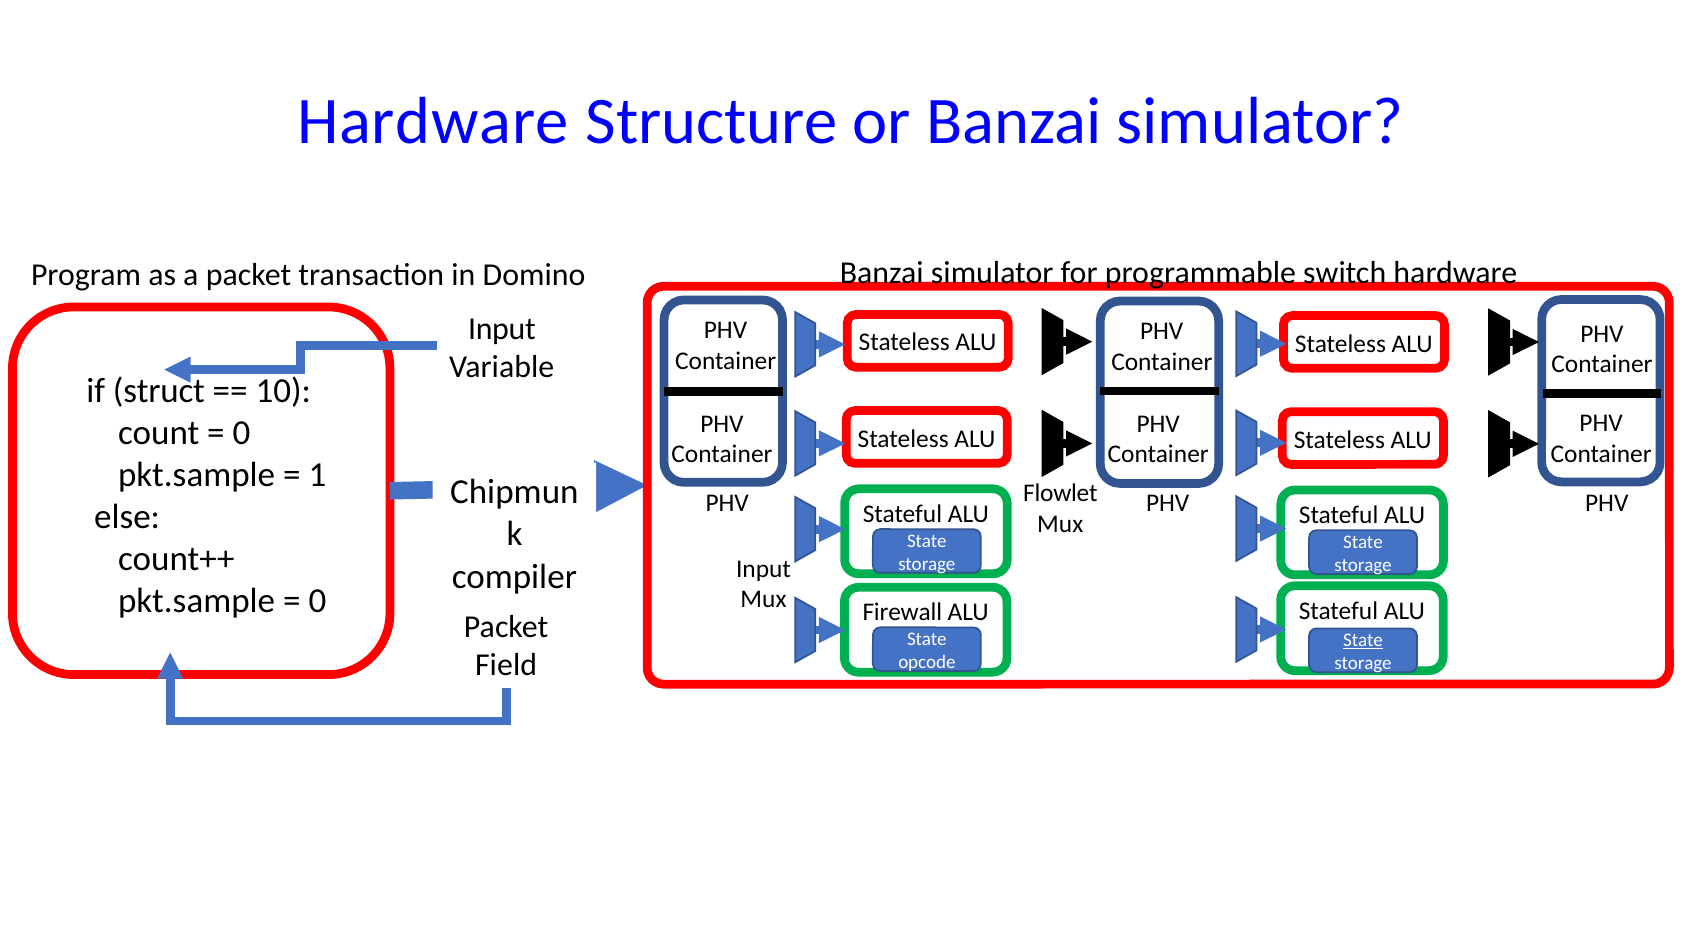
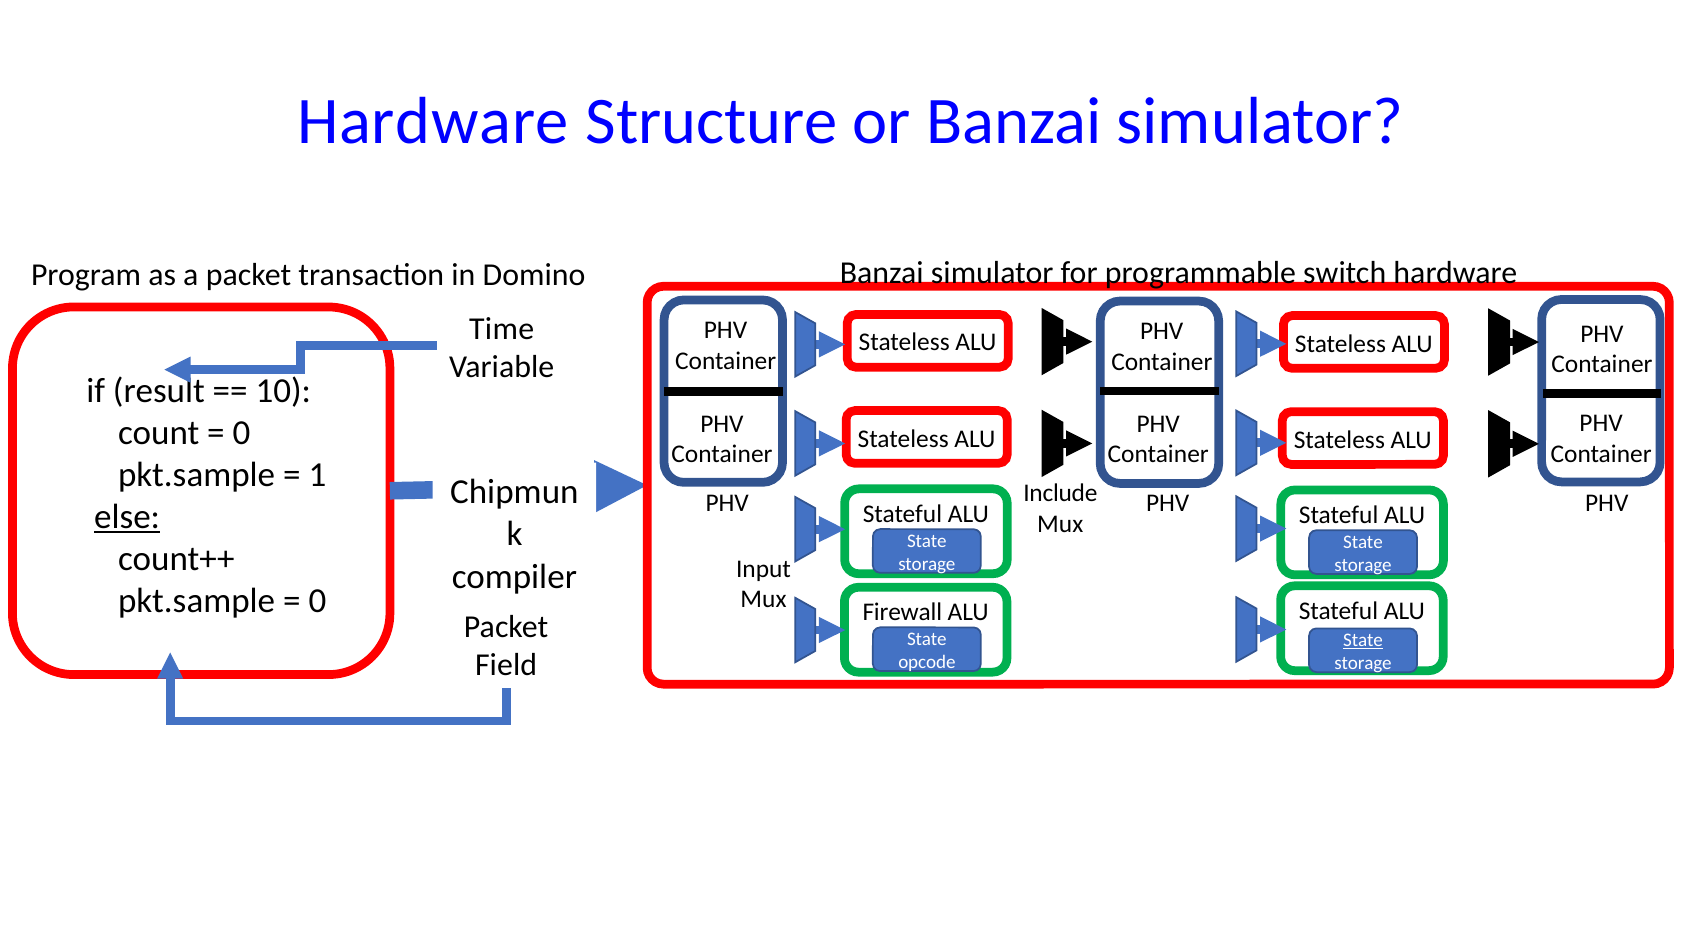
Input at (502, 329): Input -> Time
struct: struct -> result
Flowlet: Flowlet -> Include
else underline: none -> present
